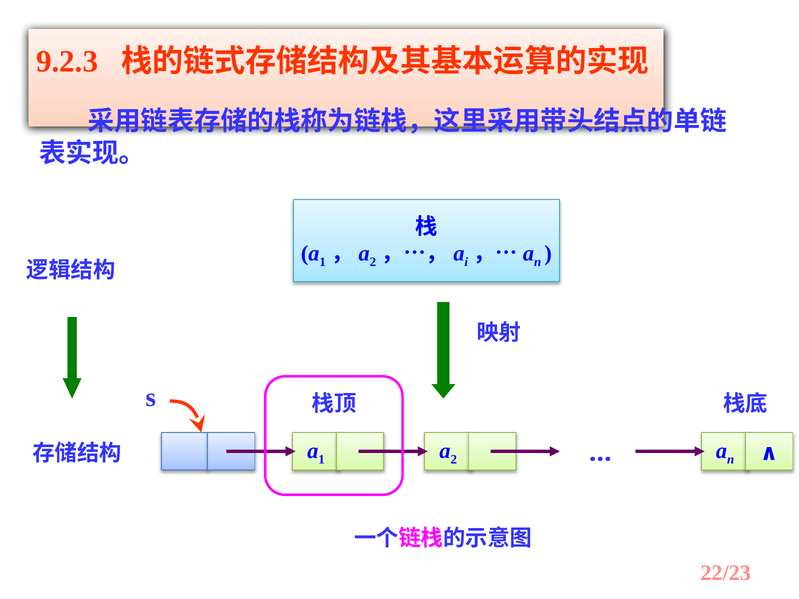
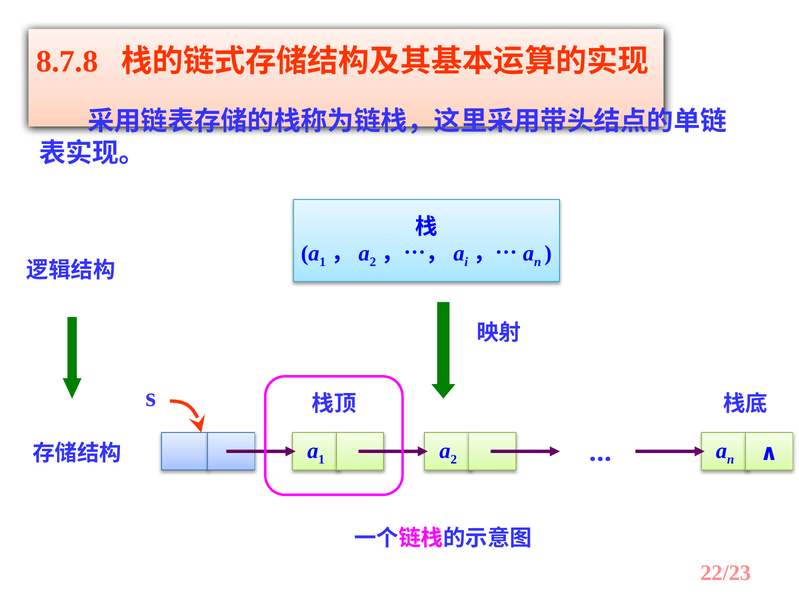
9.2.3: 9.2.3 -> 8.7.8
